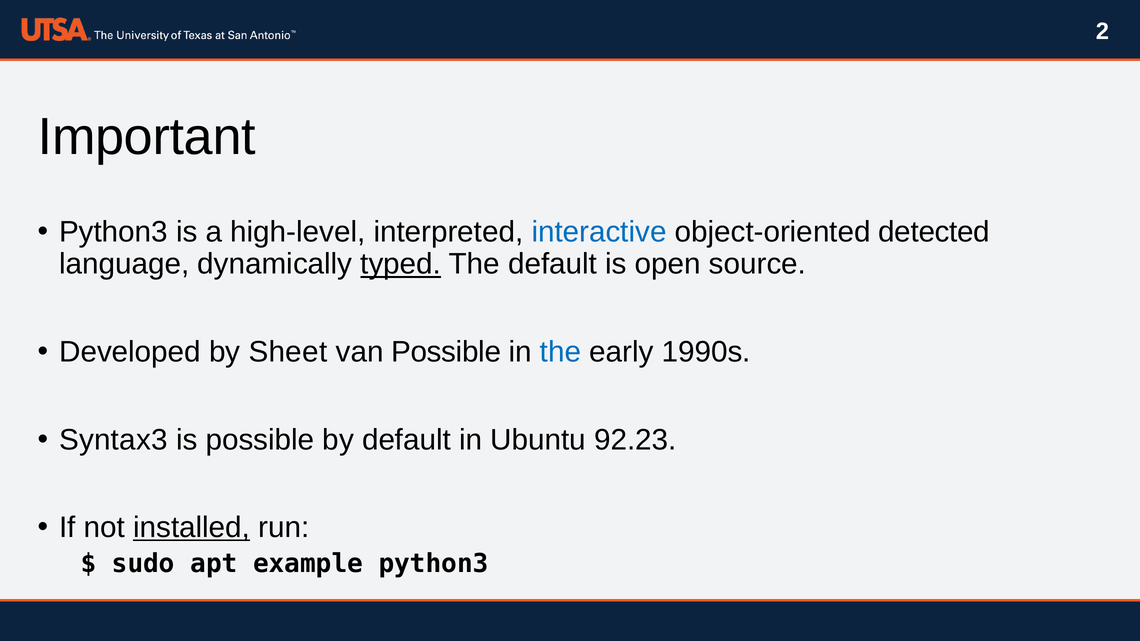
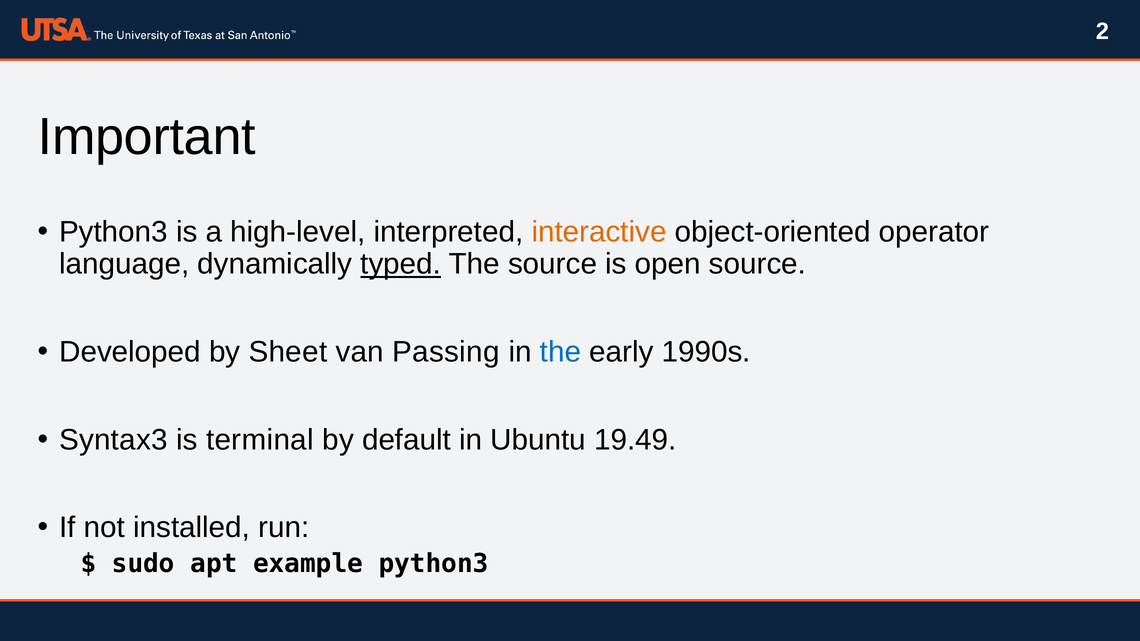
interactive colour: blue -> orange
detected: detected -> operator
The default: default -> source
van Possible: Possible -> Passing
is possible: possible -> terminal
92.23: 92.23 -> 19.49
installed underline: present -> none
